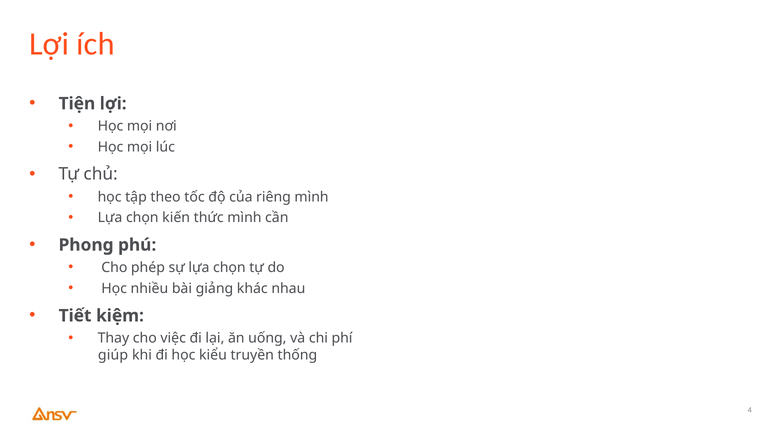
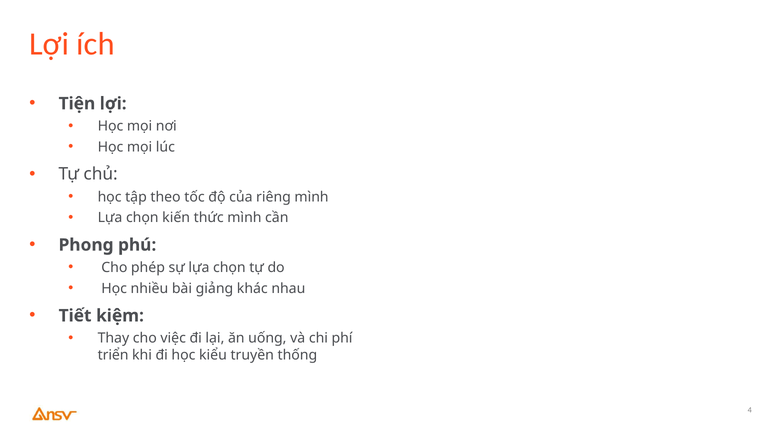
giúp: giúp -> triển
